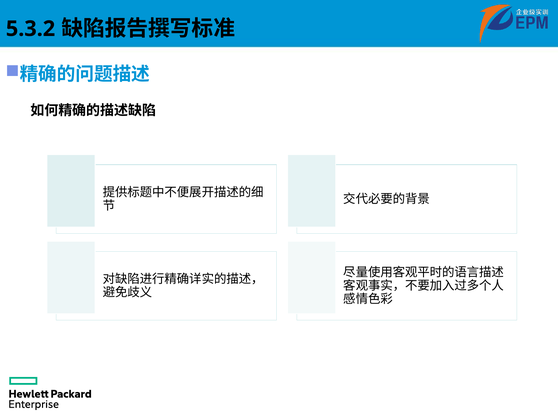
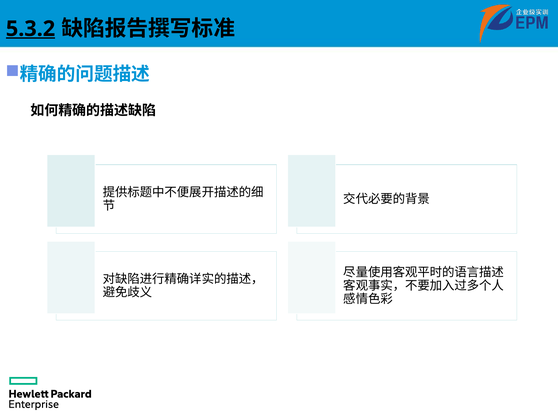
5.3.2 underline: none -> present
